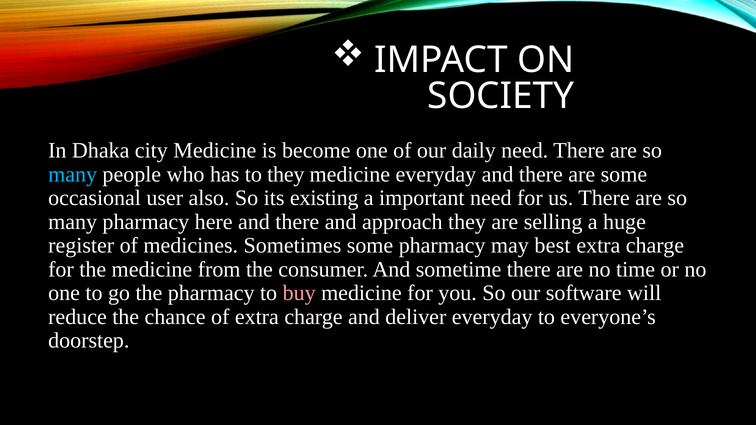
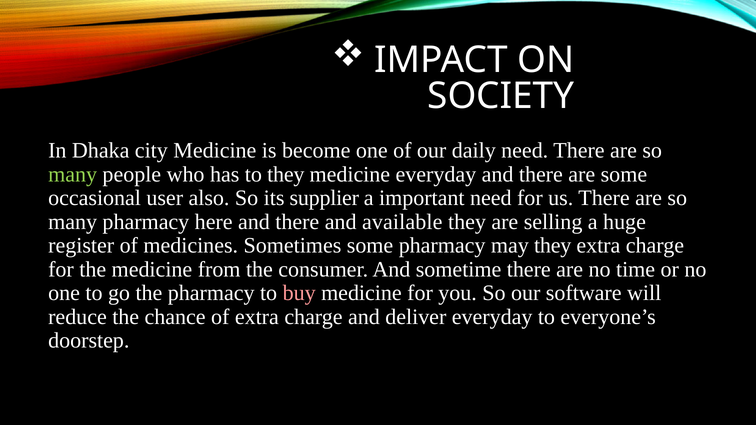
many at (73, 174) colour: light blue -> light green
existing: existing -> supplier
approach: approach -> available
may best: best -> they
